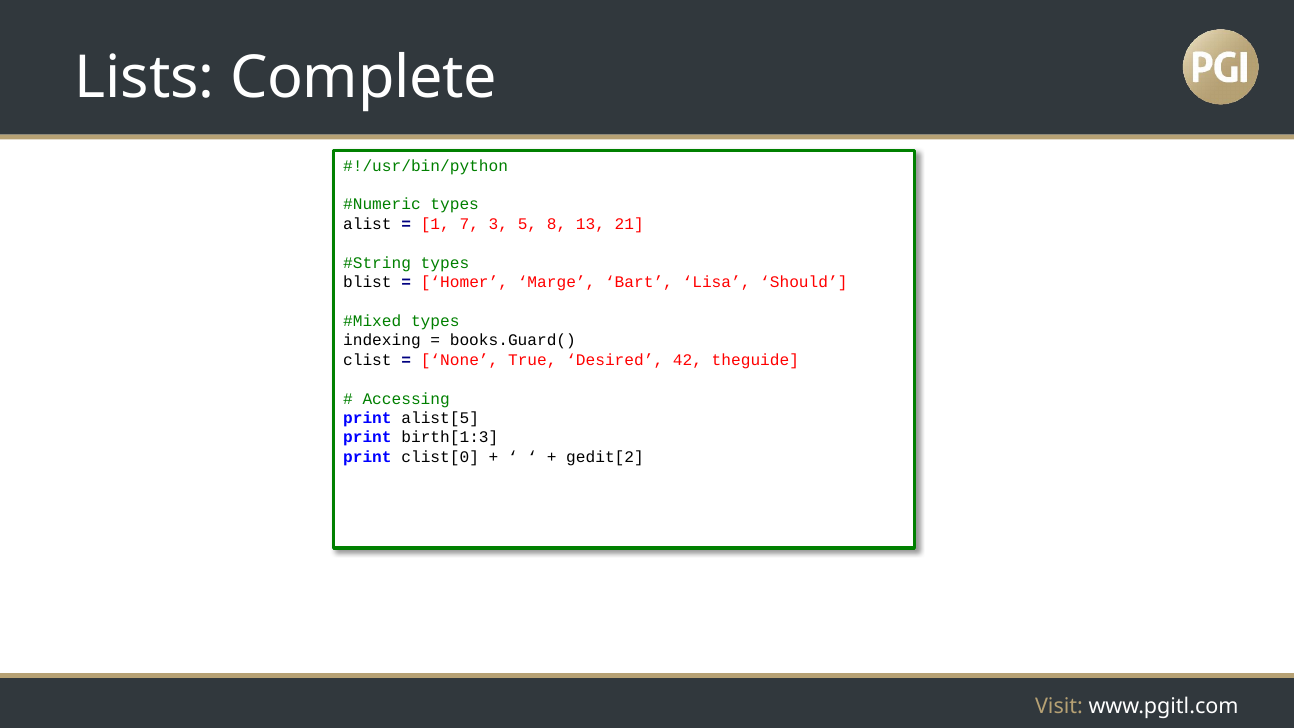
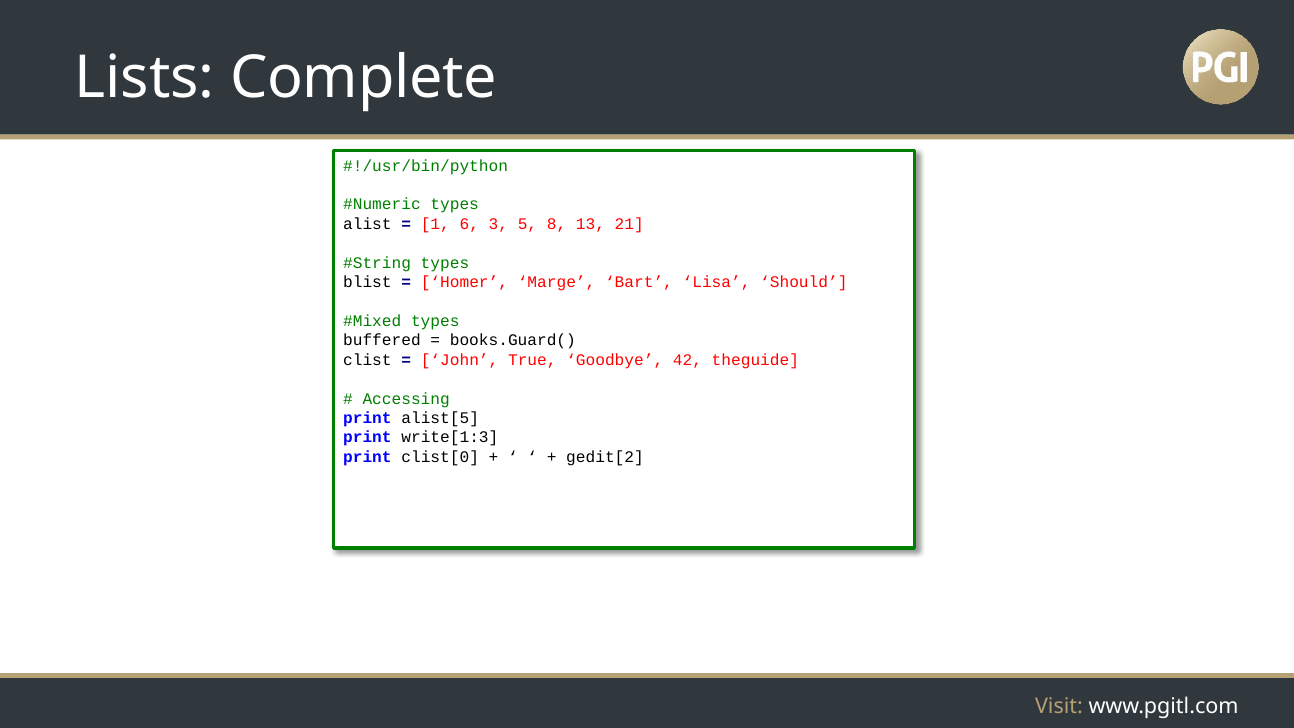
7: 7 -> 6
indexing: indexing -> buffered
None: None -> John
Desired: Desired -> Goodbye
birth[1:3: birth[1:3 -> write[1:3
